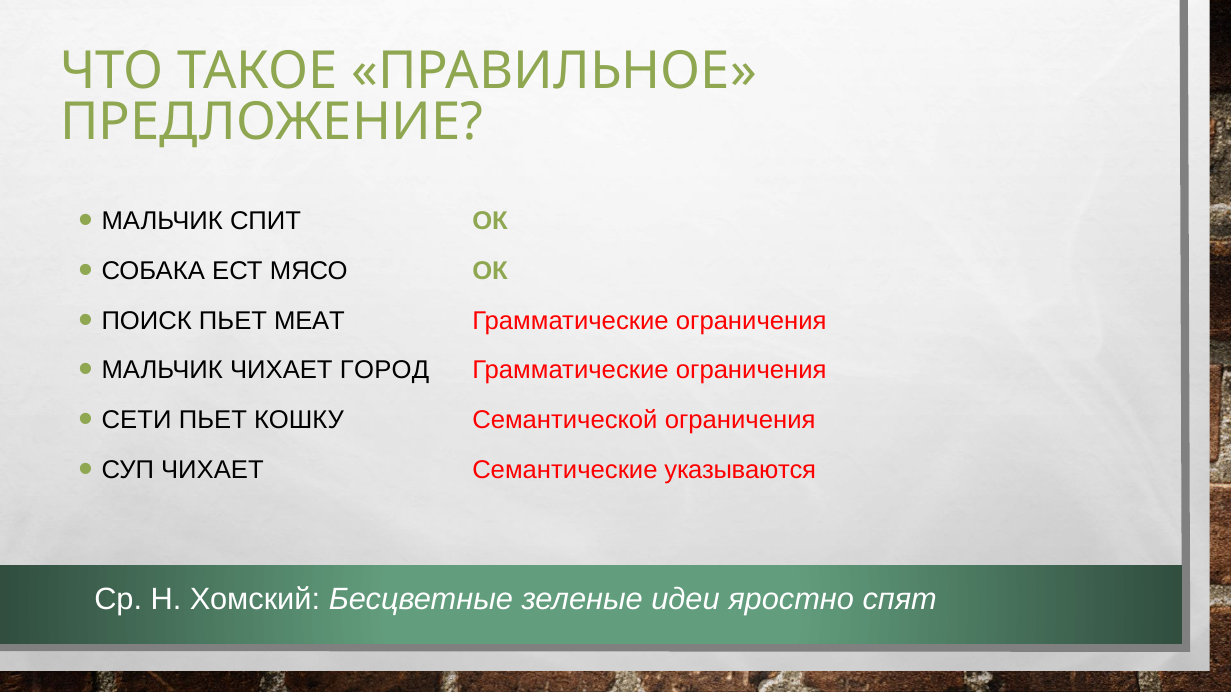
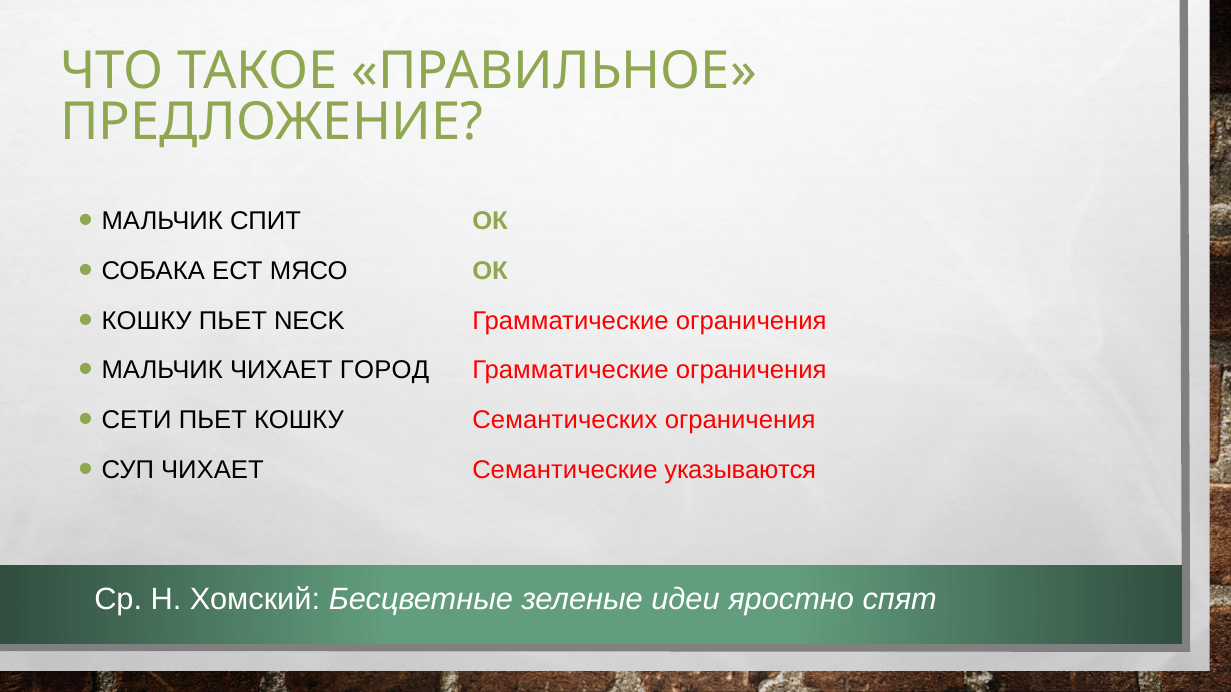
ПОИСК at (147, 321): ПОИСК -> КОШКУ
MEAT: MEAT -> NECK
Семантической: Семантической -> Семантических
